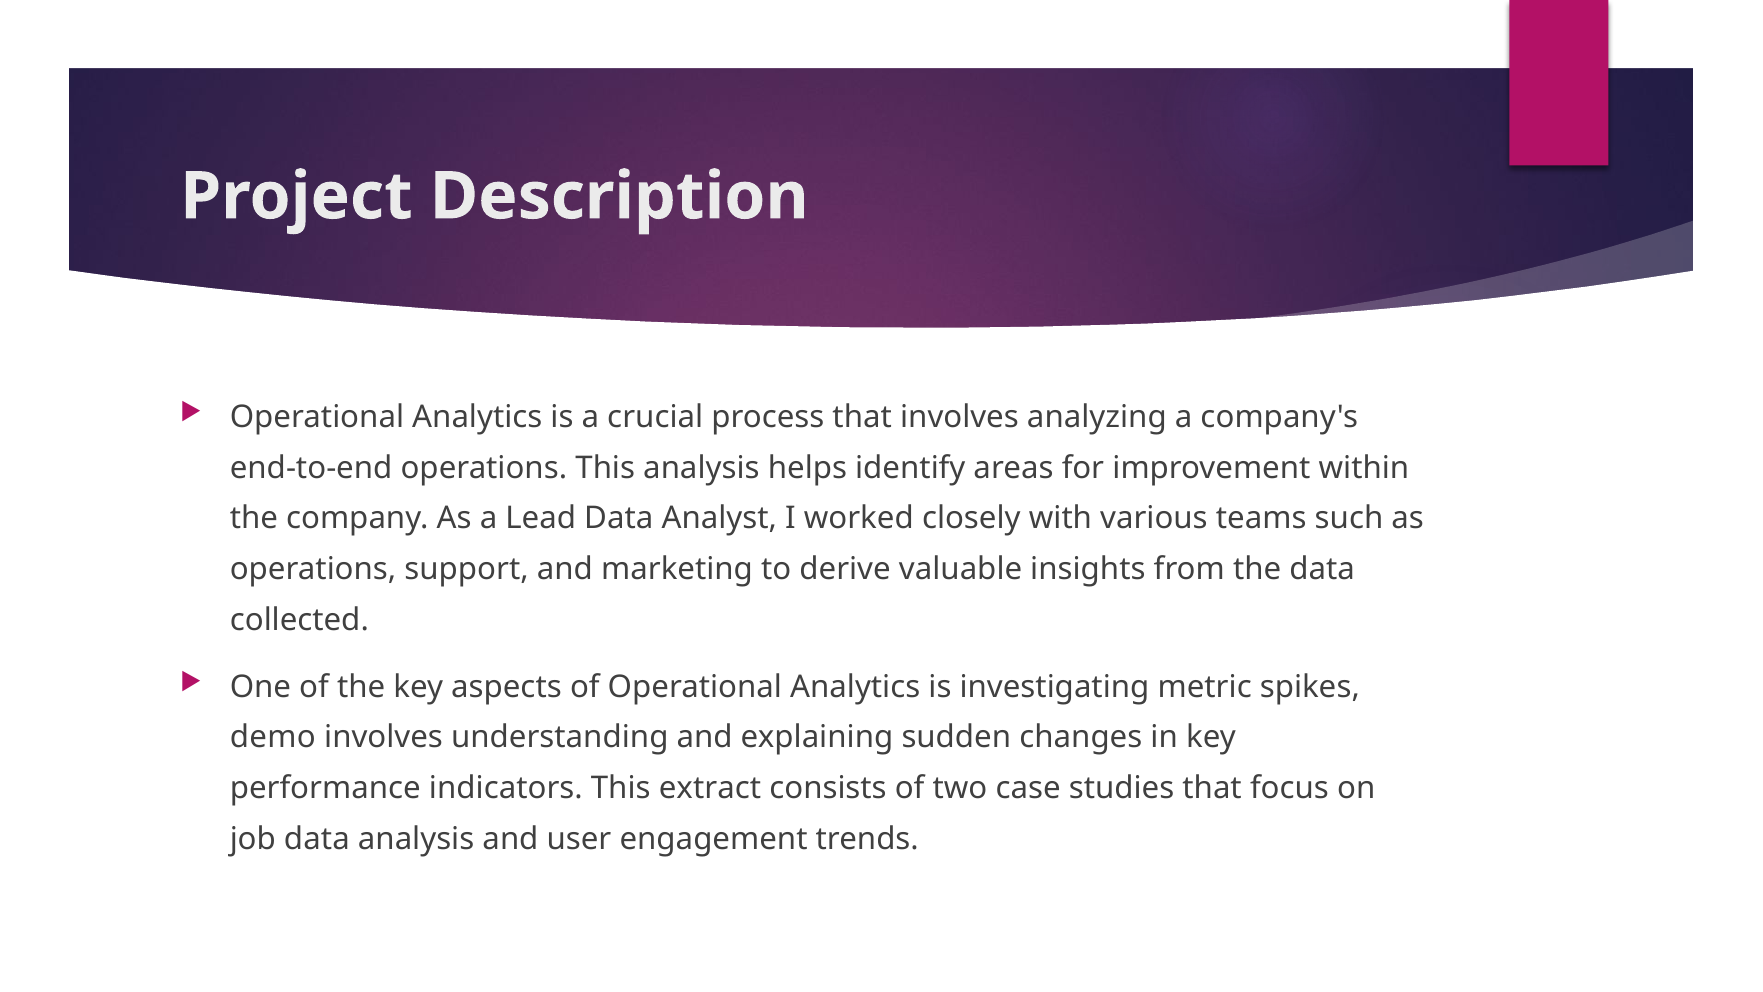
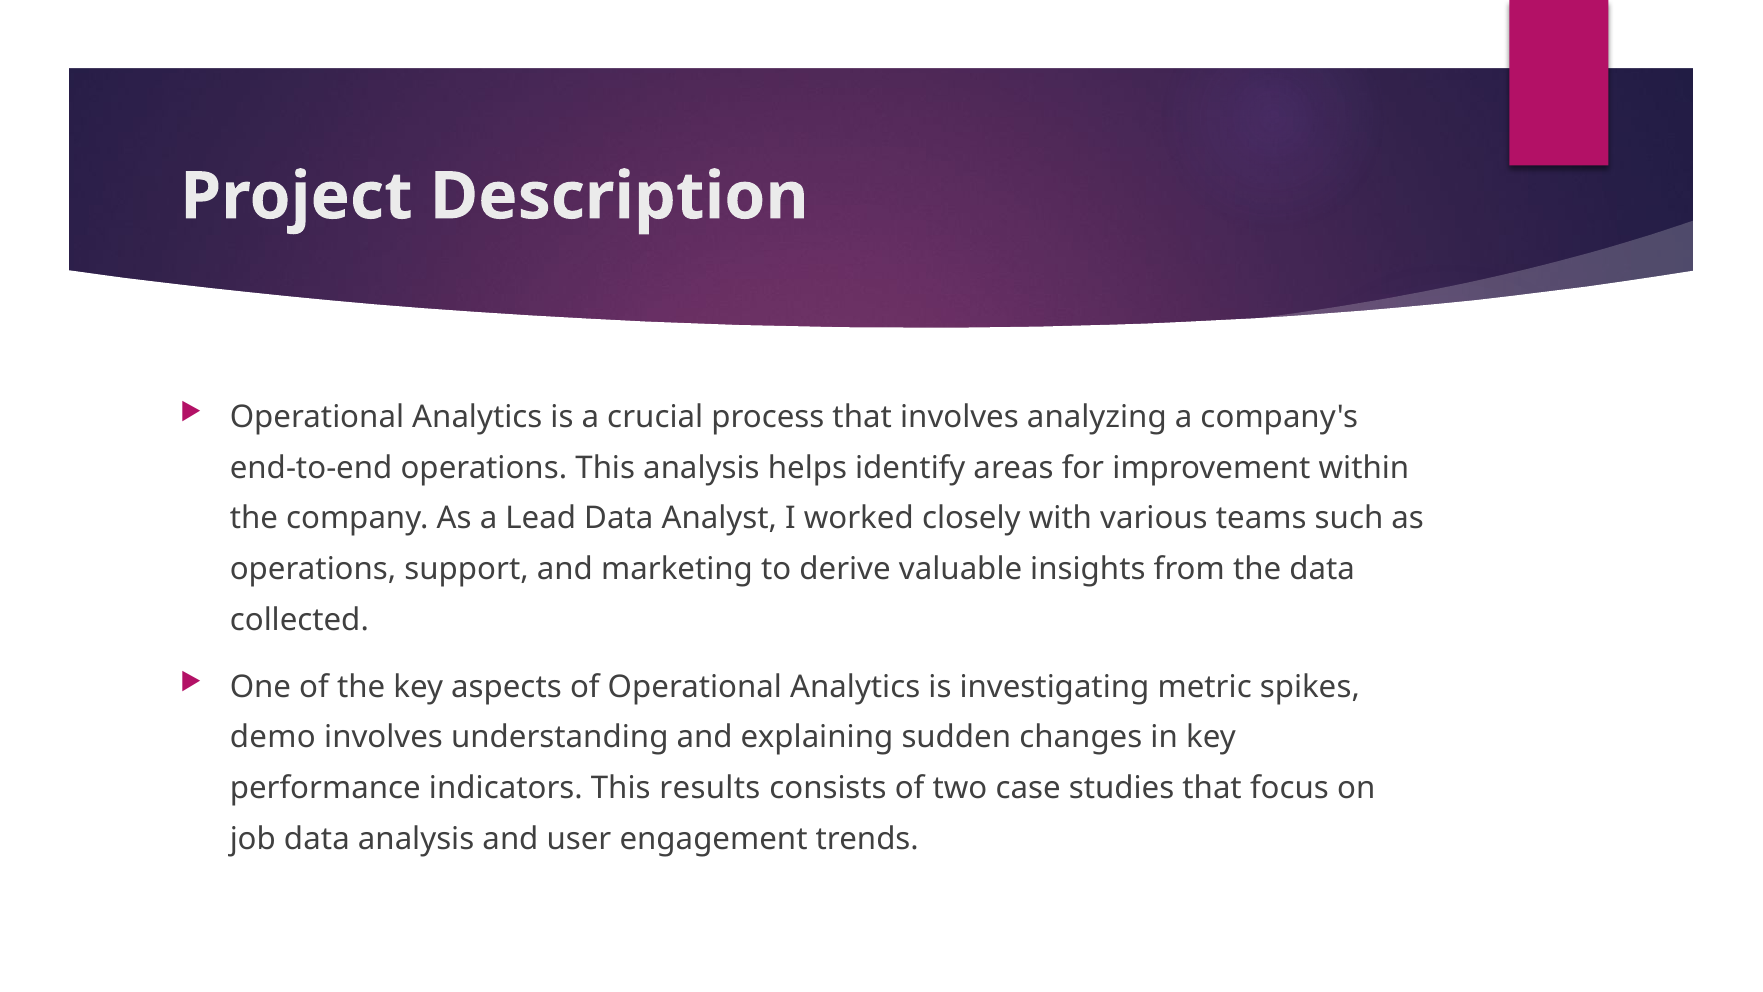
extract: extract -> results
